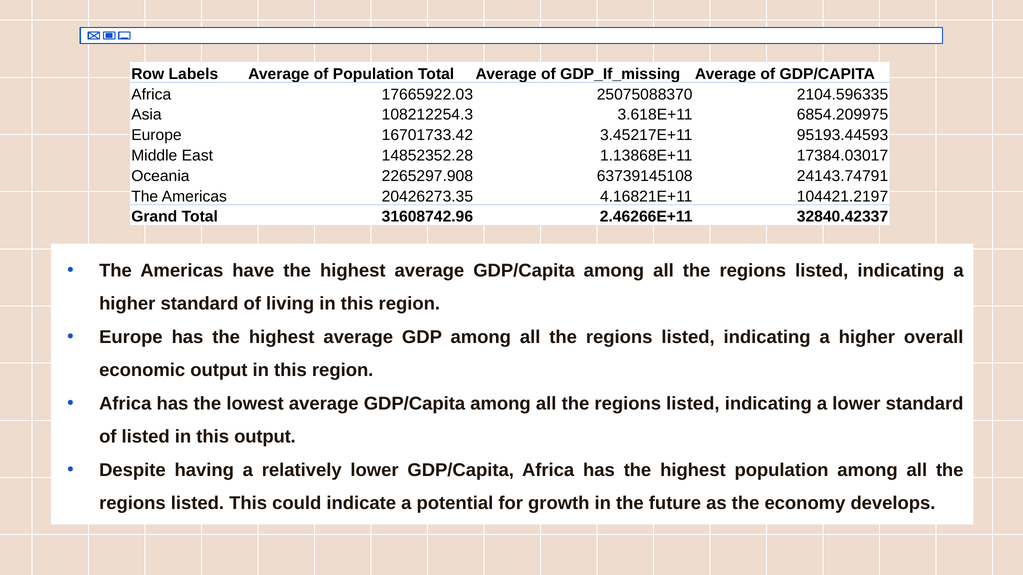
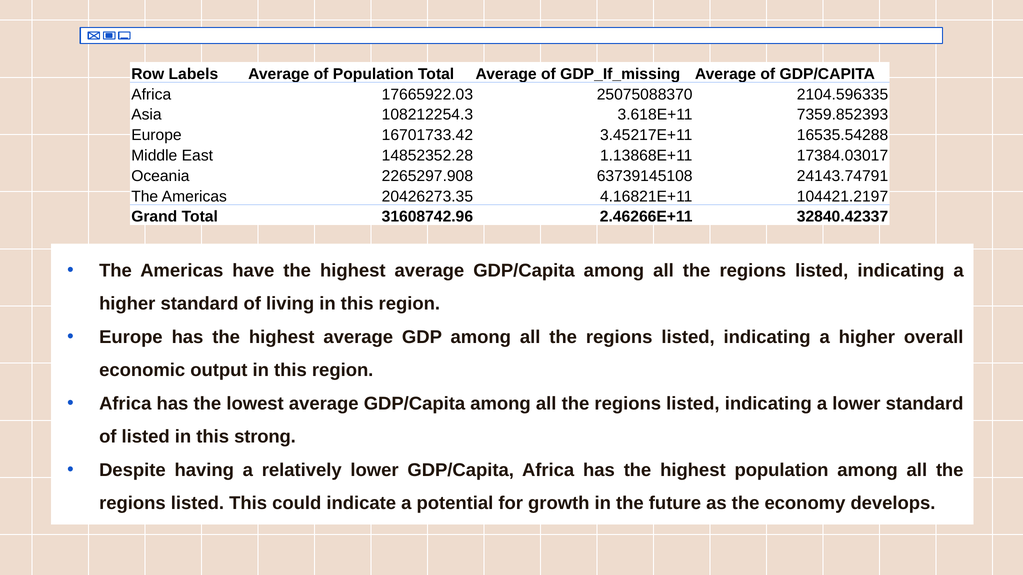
6854.209975: 6854.209975 -> 7359.852393
95193.44593: 95193.44593 -> 16535.54288
this output: output -> strong
